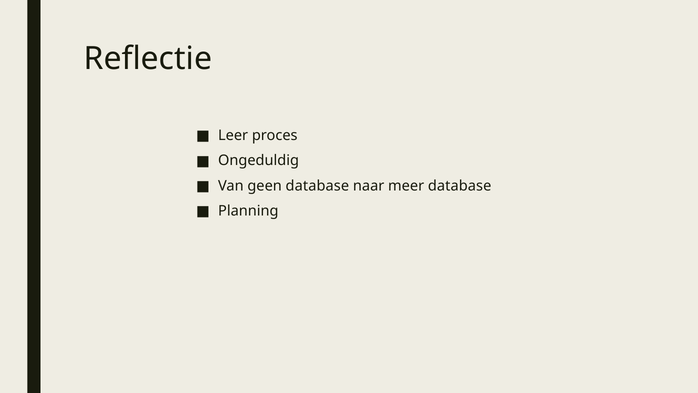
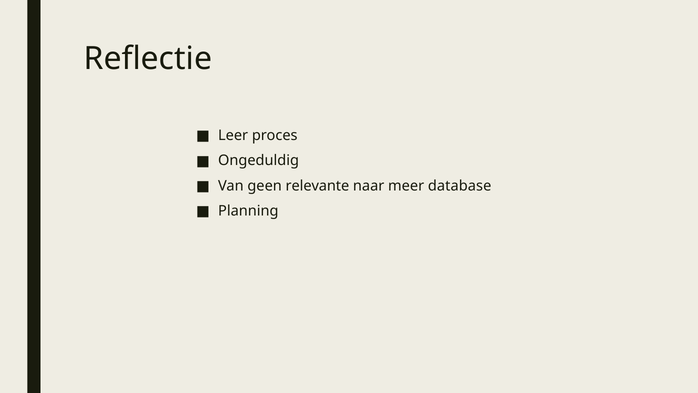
geen database: database -> relevante
